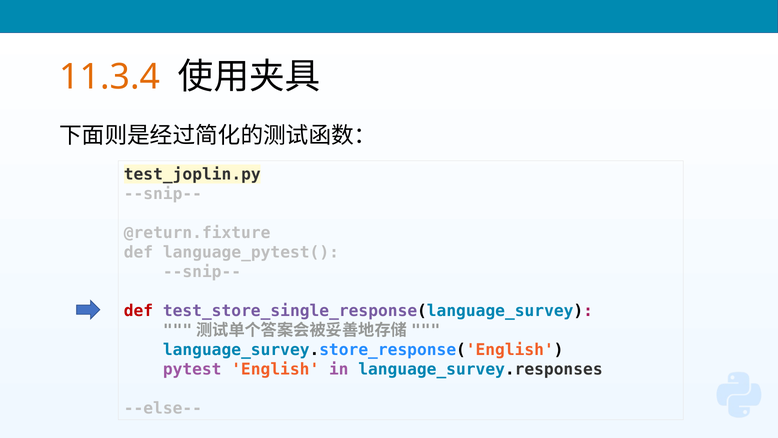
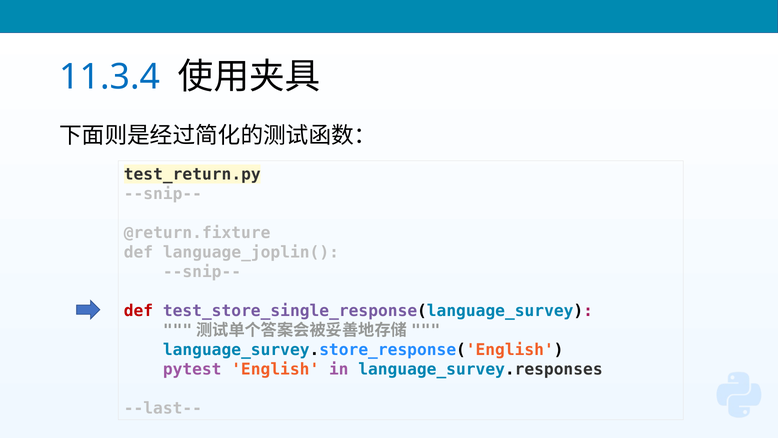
11.3.4 colour: orange -> blue
test_joplin.py: test_joplin.py -> test_return.py
language_pytest(: language_pytest( -> language_joplin(
--else--: --else-- -> --last--
